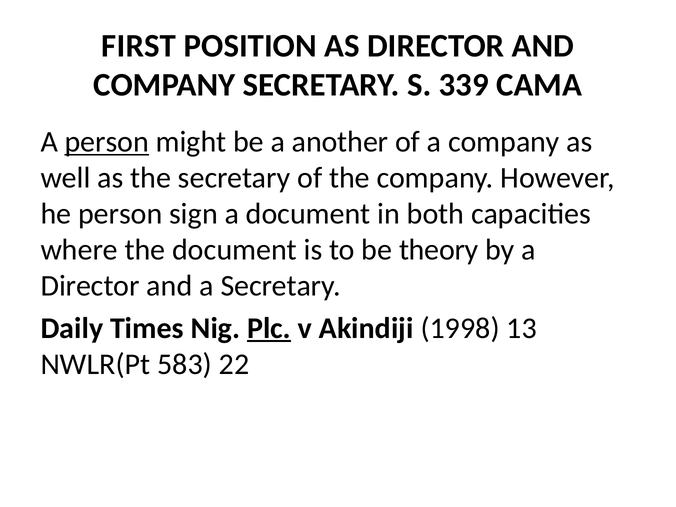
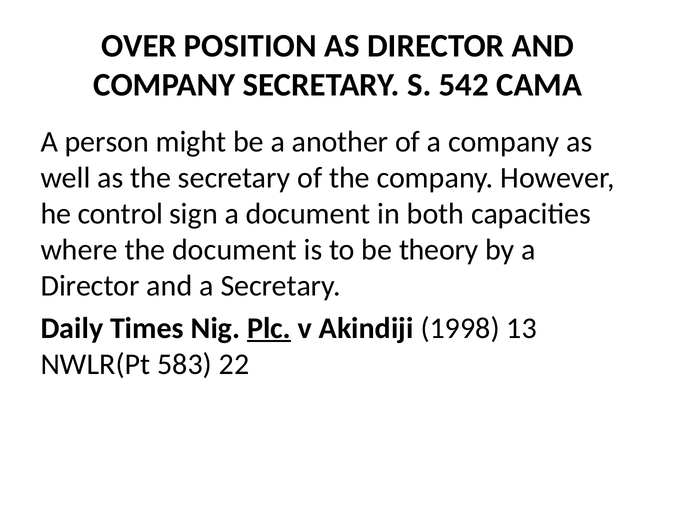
FIRST: FIRST -> OVER
339: 339 -> 542
person at (107, 142) underline: present -> none
he person: person -> control
